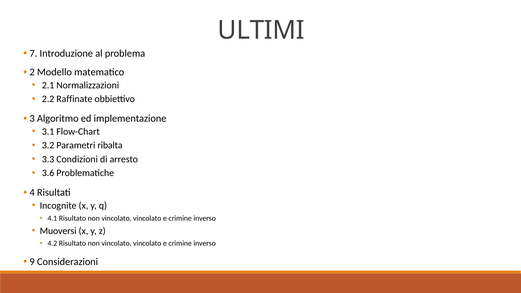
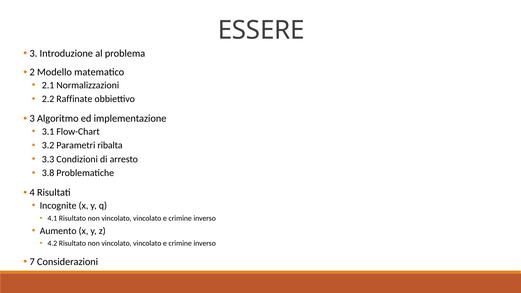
ULTIMI: ULTIMI -> ESSERE
7 at (33, 53): 7 -> 3
3.6: 3.6 -> 3.8
Muoversi: Muoversi -> Aumento
9: 9 -> 7
